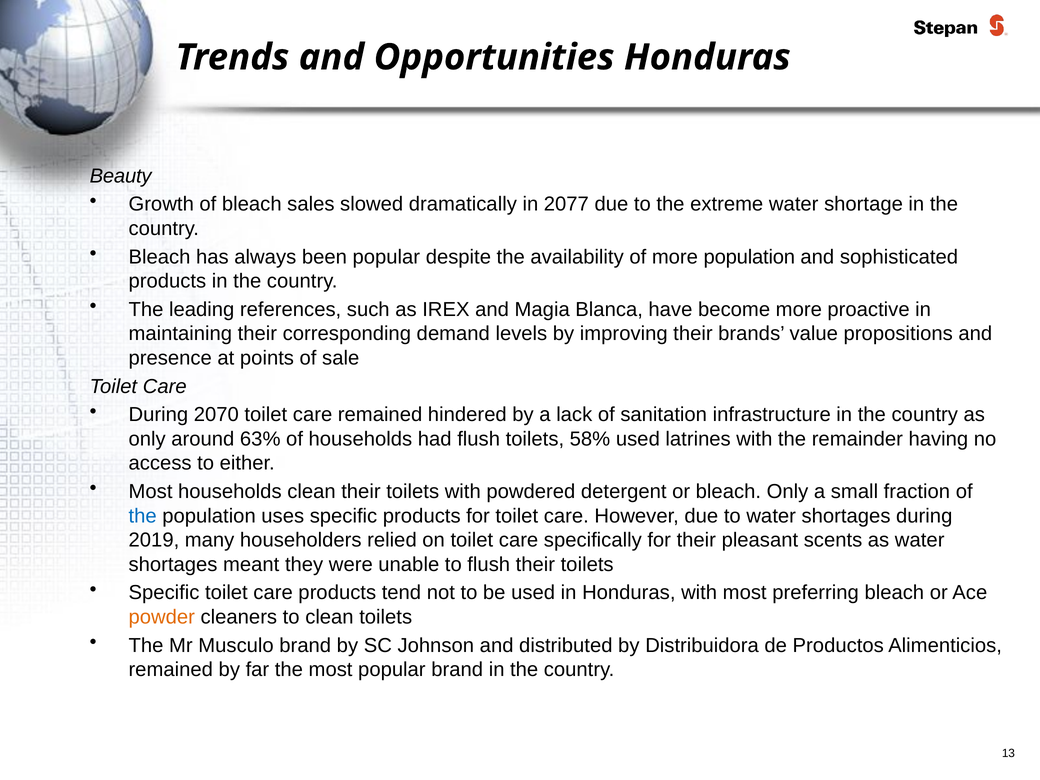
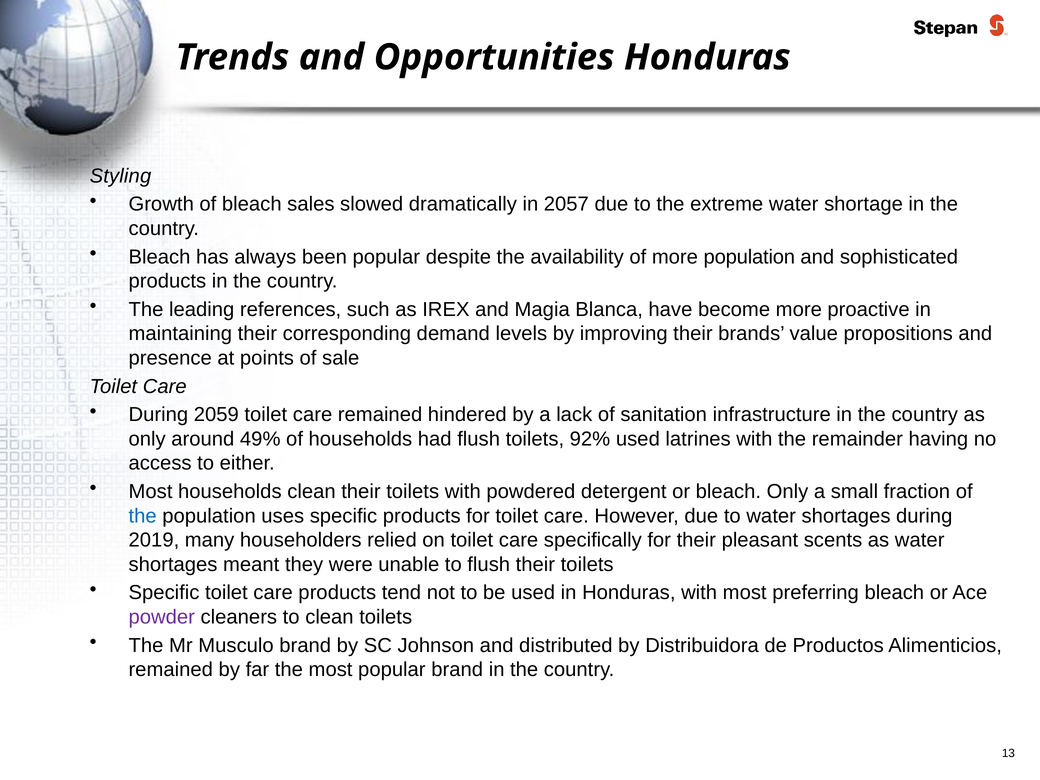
Beauty: Beauty -> Styling
2077: 2077 -> 2057
2070: 2070 -> 2059
63%: 63% -> 49%
58%: 58% -> 92%
powder colour: orange -> purple
